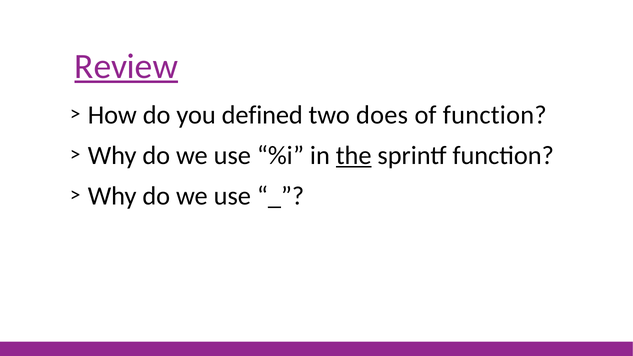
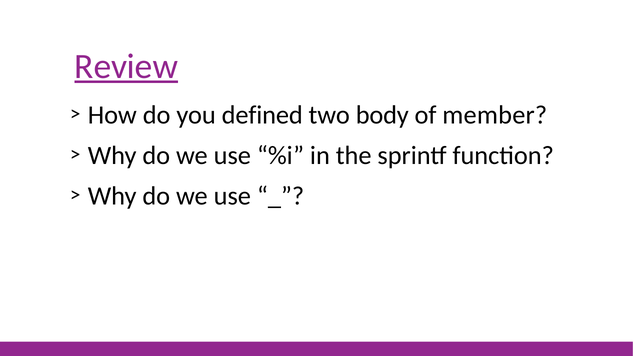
does: does -> body
of function: function -> member
the underline: present -> none
